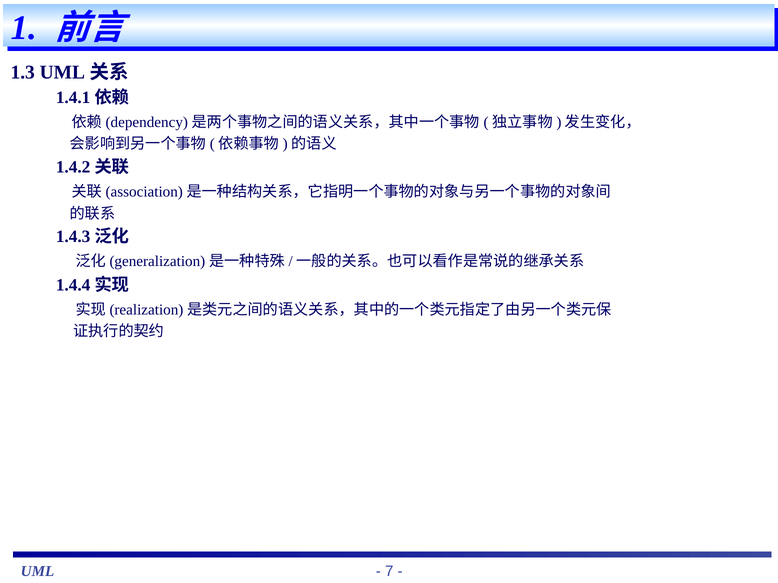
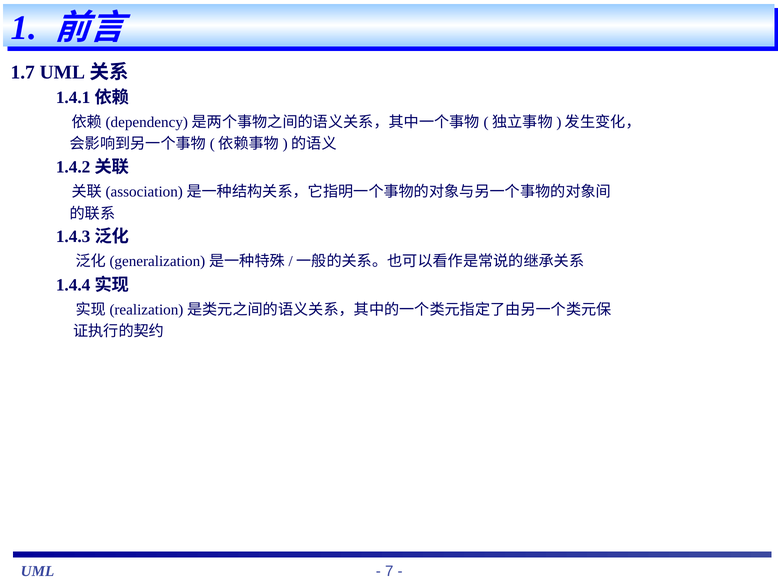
1.3: 1.3 -> 1.7
